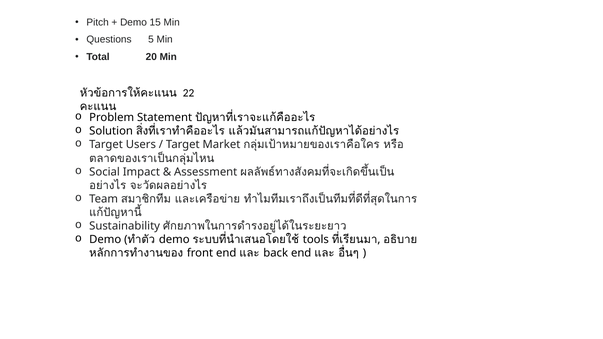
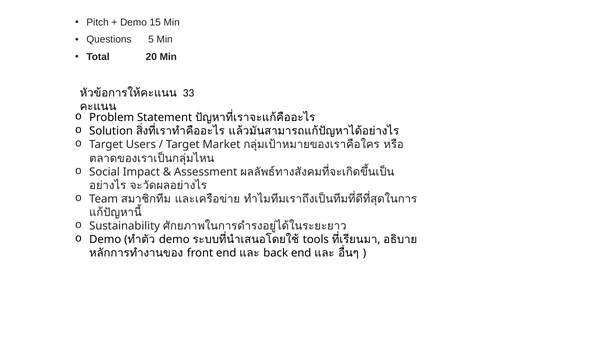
22: 22 -> 33
